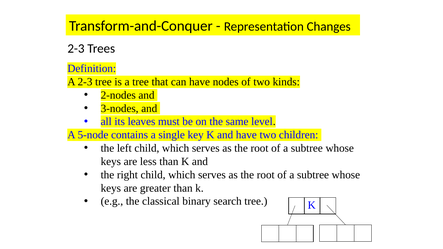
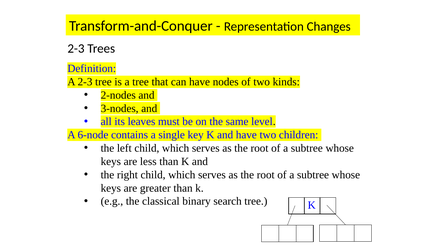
5-node: 5-node -> 6-node
